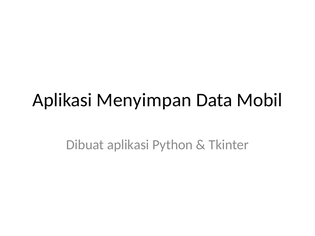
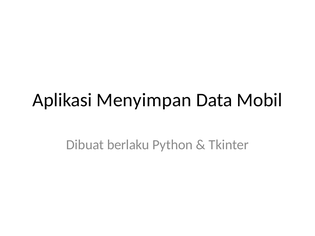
Dibuat aplikasi: aplikasi -> berlaku
